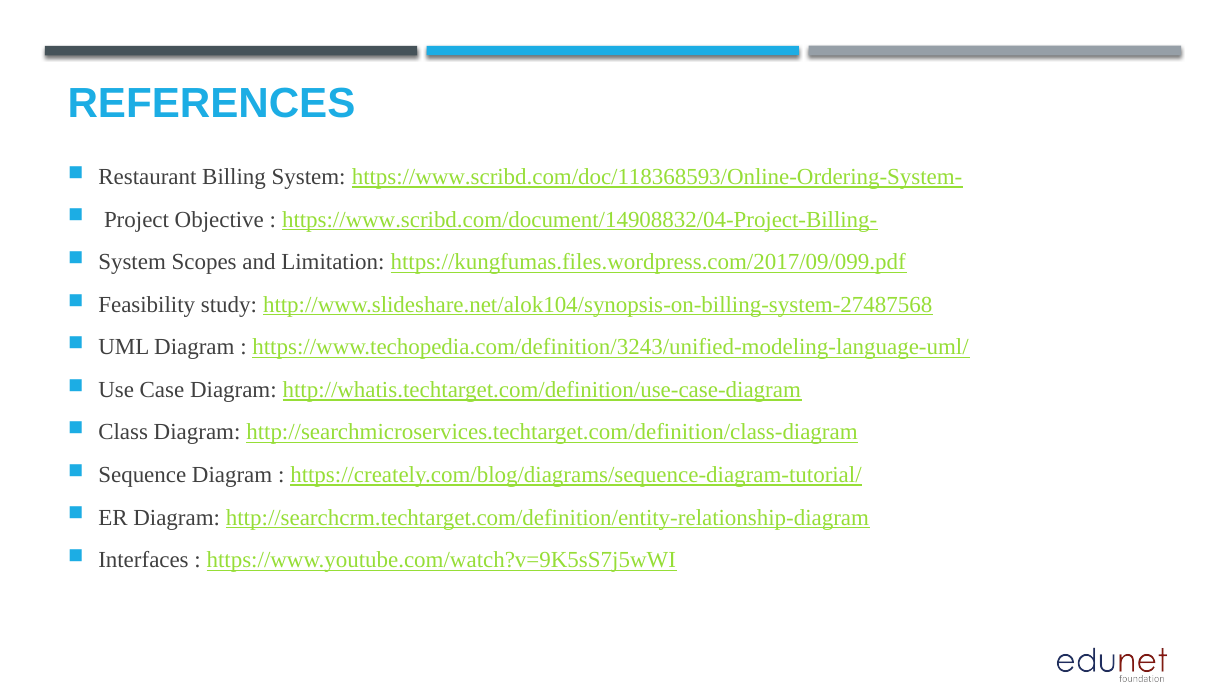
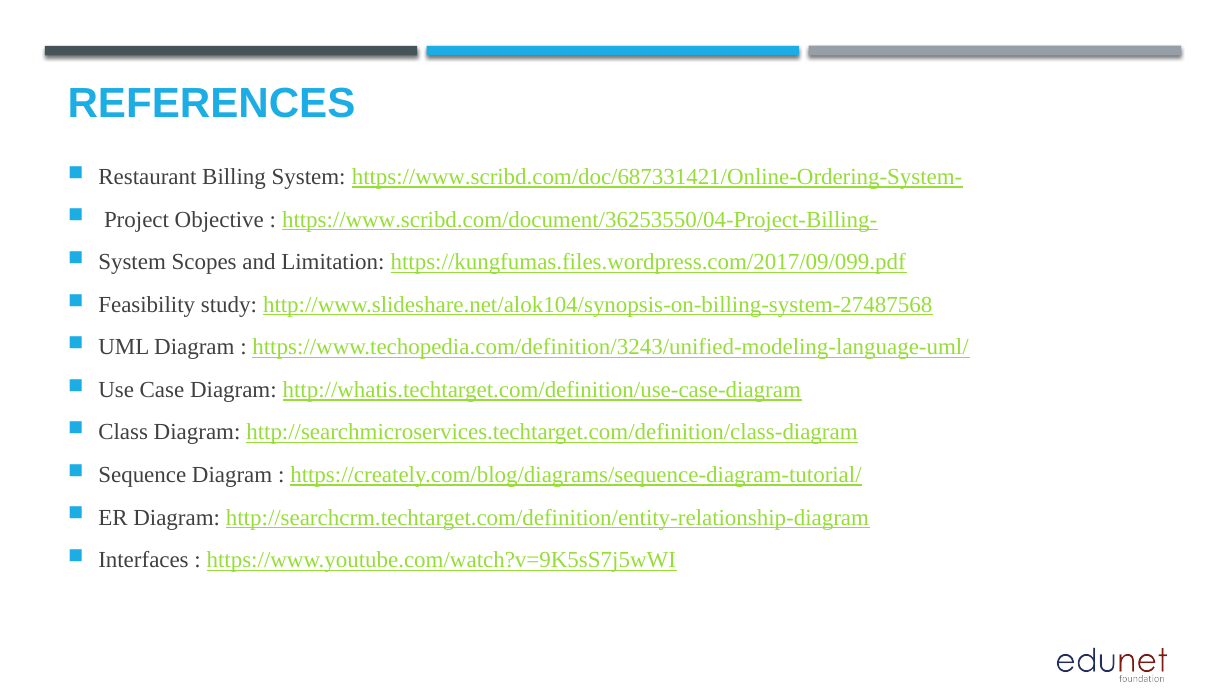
https://www.scribd.com/doc/118368593/Online-Ordering-System-: https://www.scribd.com/doc/118368593/Online-Ordering-System- -> https://www.scribd.com/doc/687331421/Online-Ordering-System-
https://www.scribd.com/document/14908832/04-Project-Billing-: https://www.scribd.com/document/14908832/04-Project-Billing- -> https://www.scribd.com/document/36253550/04-Project-Billing-
